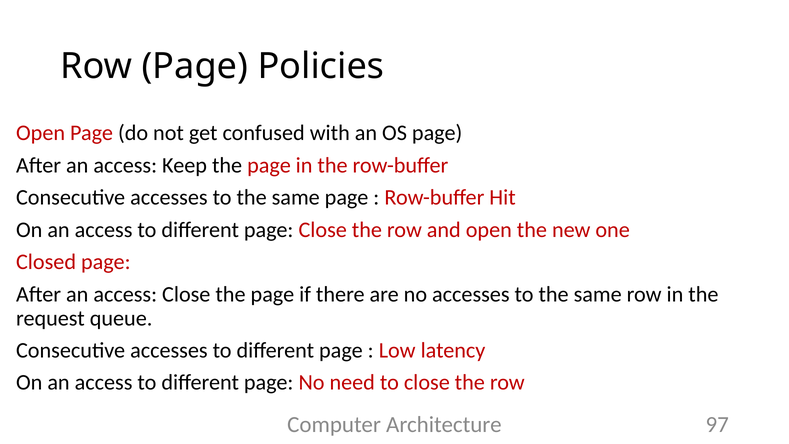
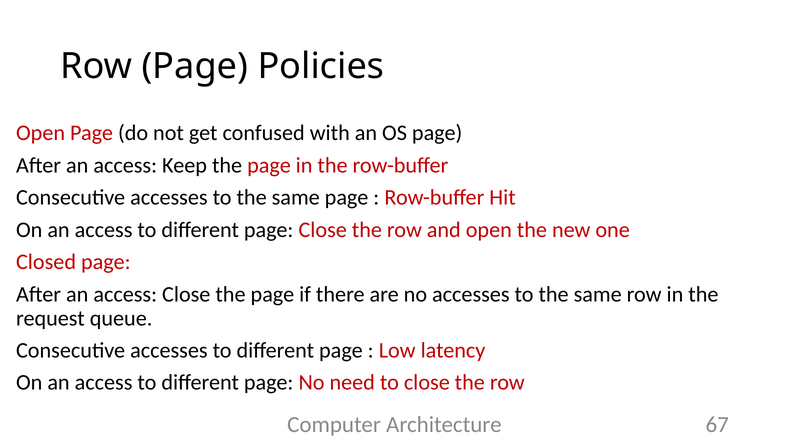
97: 97 -> 67
